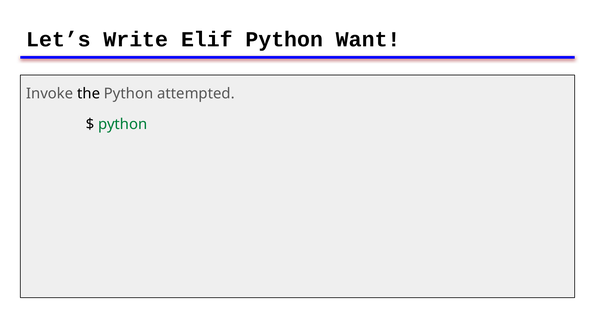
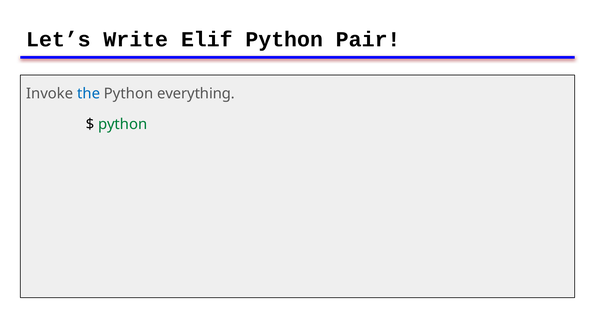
Want: Want -> Pair
the colour: black -> blue
attempted: attempted -> everything
